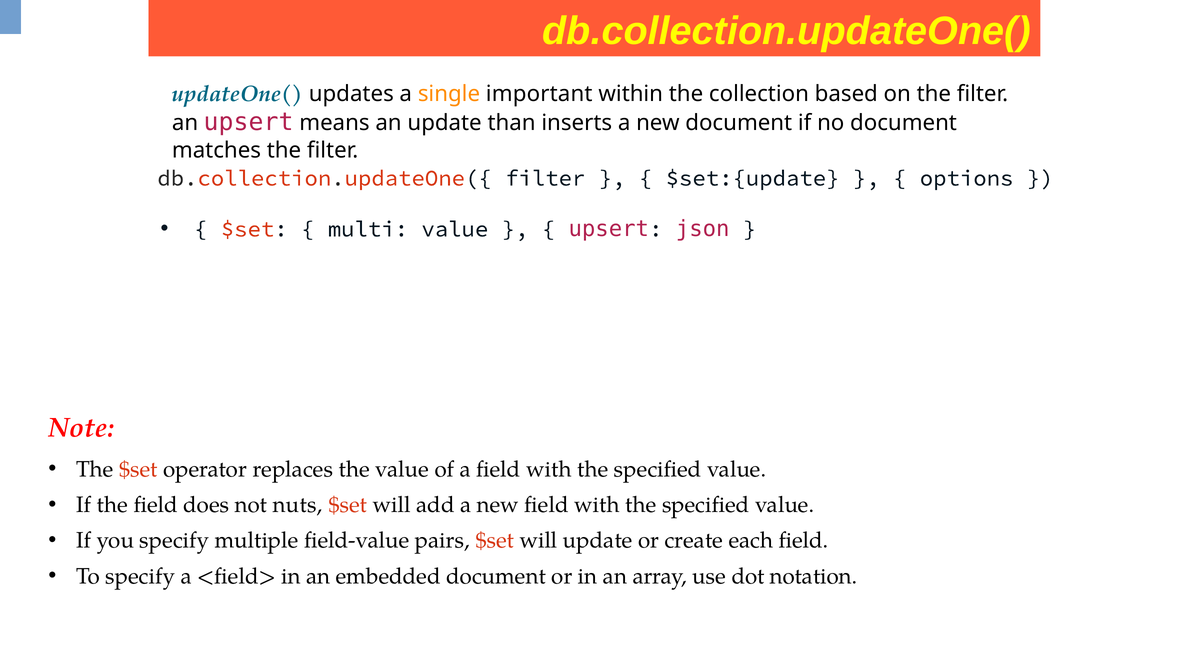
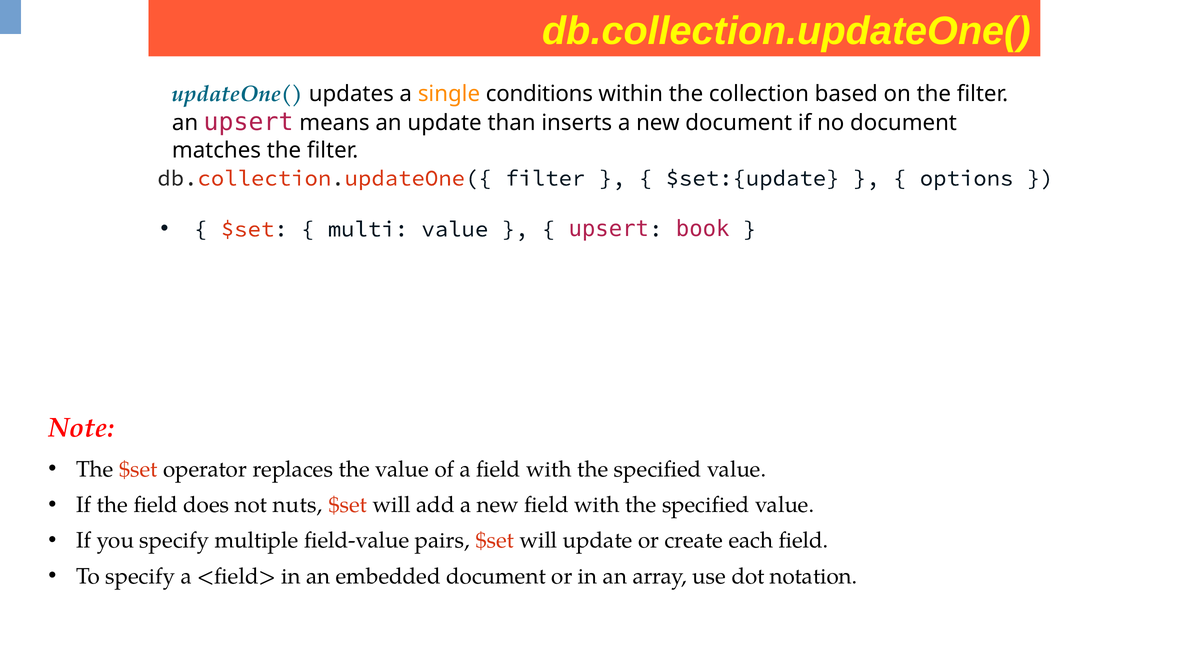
important: important -> conditions
json: json -> book
